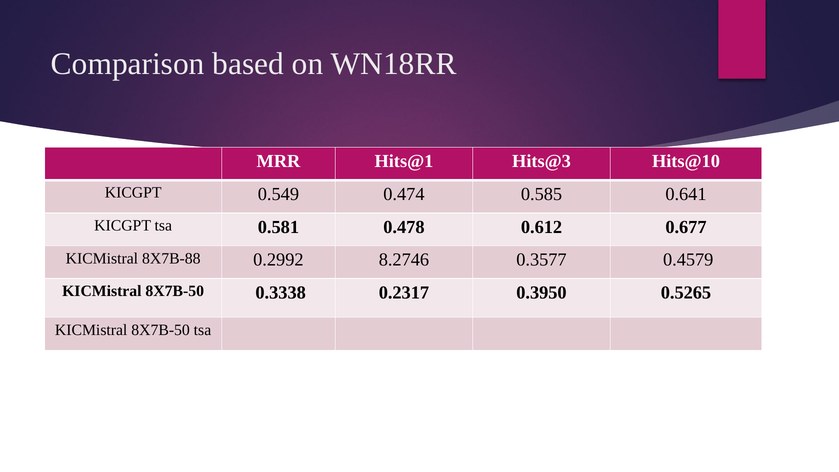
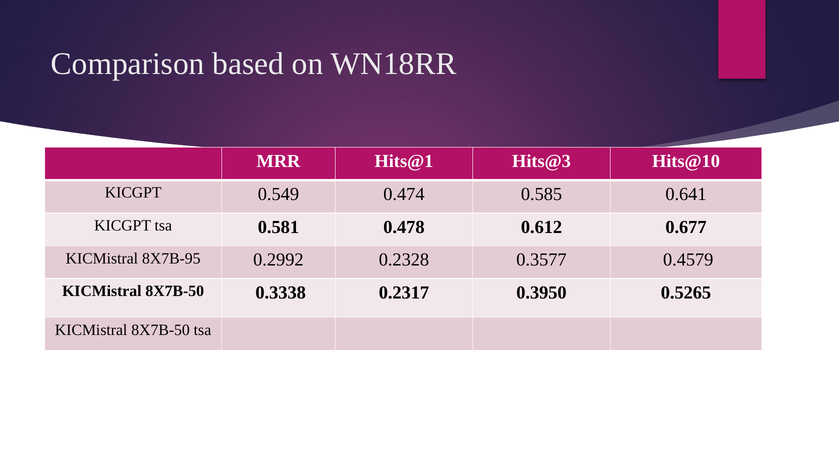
8X7B-88: 8X7B-88 -> 8X7B-95
8.2746: 8.2746 -> 0.2328
